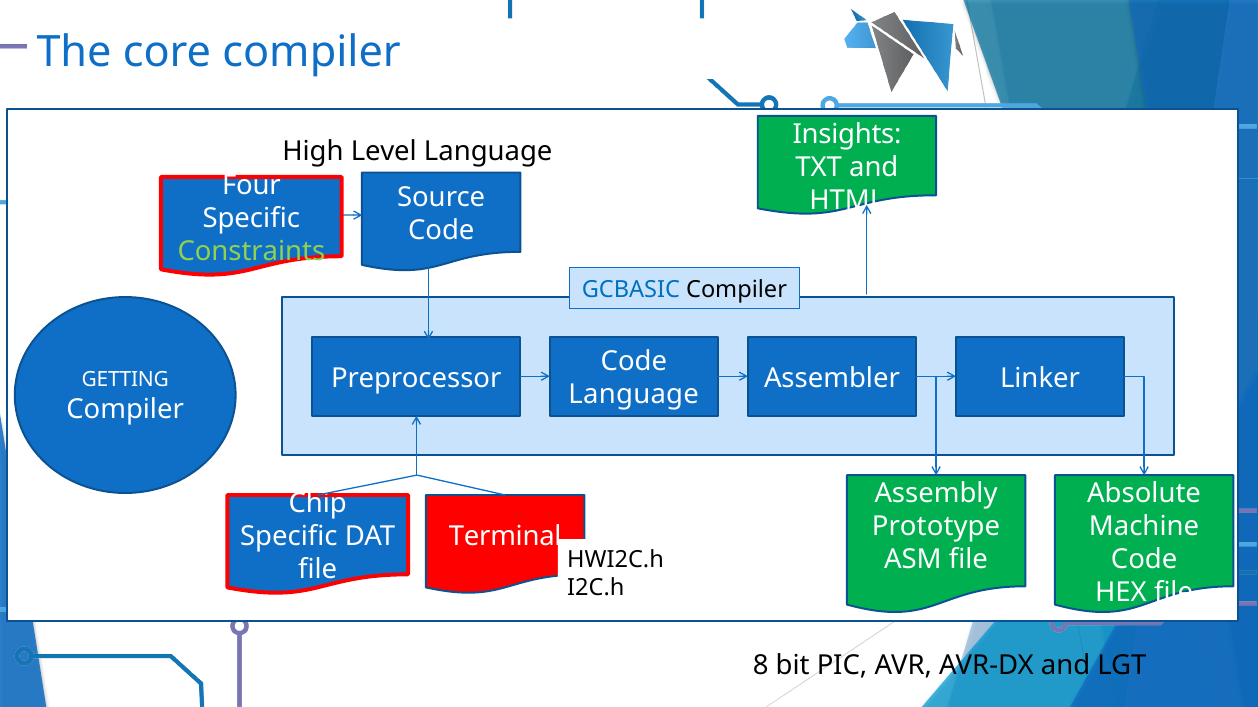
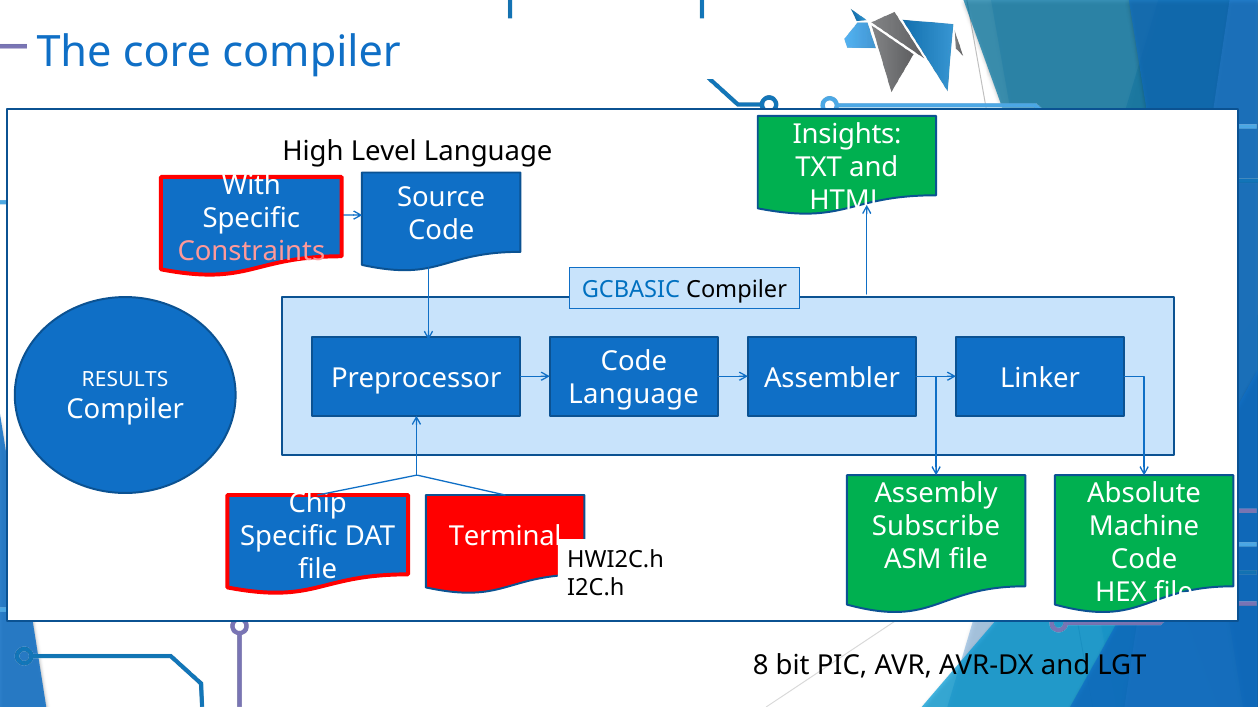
Four: Four -> With
Constraints colour: light green -> pink
GETTING: GETTING -> RESULTS
Prototype: Prototype -> Subscribe
